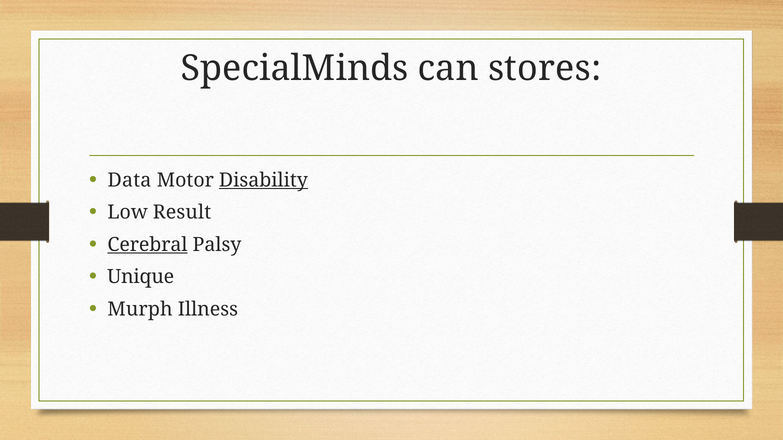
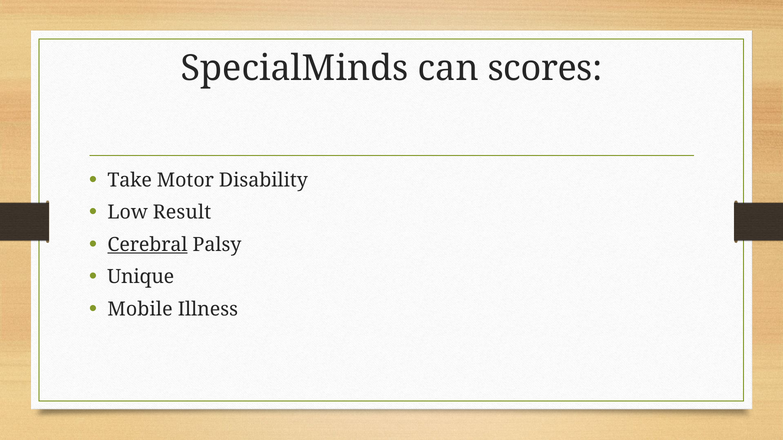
stores: stores -> scores
Data: Data -> Take
Disability underline: present -> none
Murph: Murph -> Mobile
